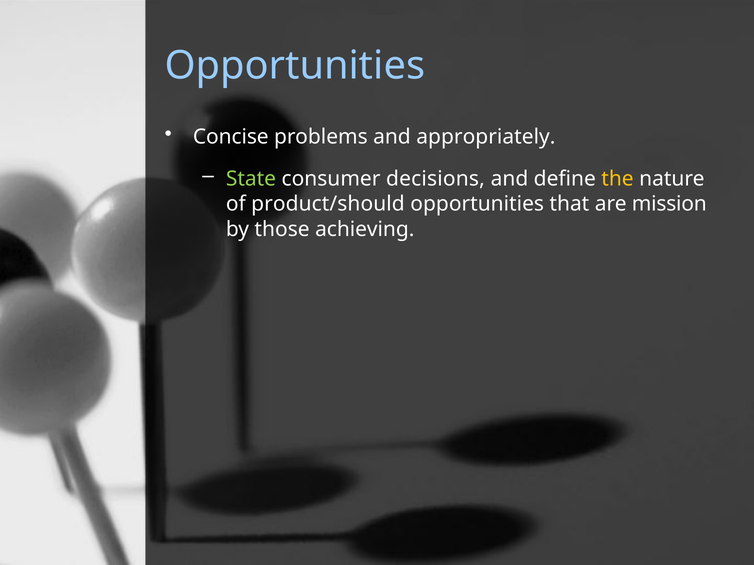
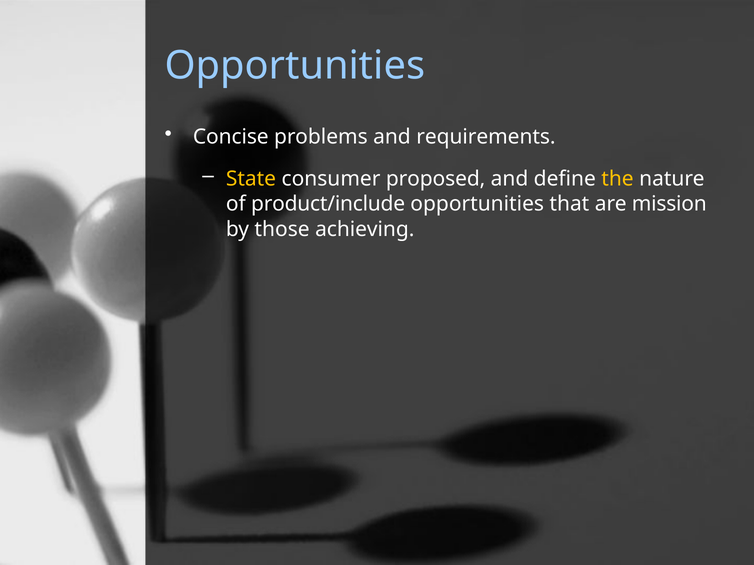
appropriately: appropriately -> requirements
State colour: light green -> yellow
decisions: decisions -> proposed
product/should: product/should -> product/include
